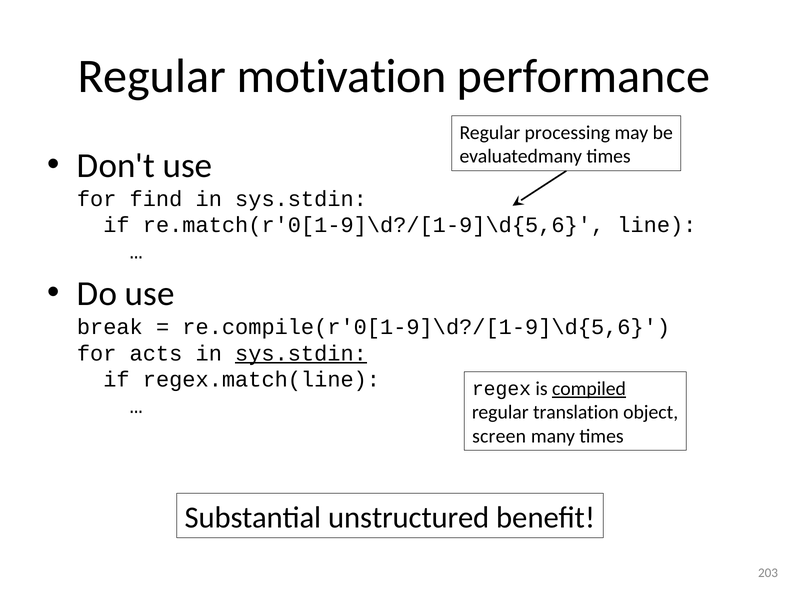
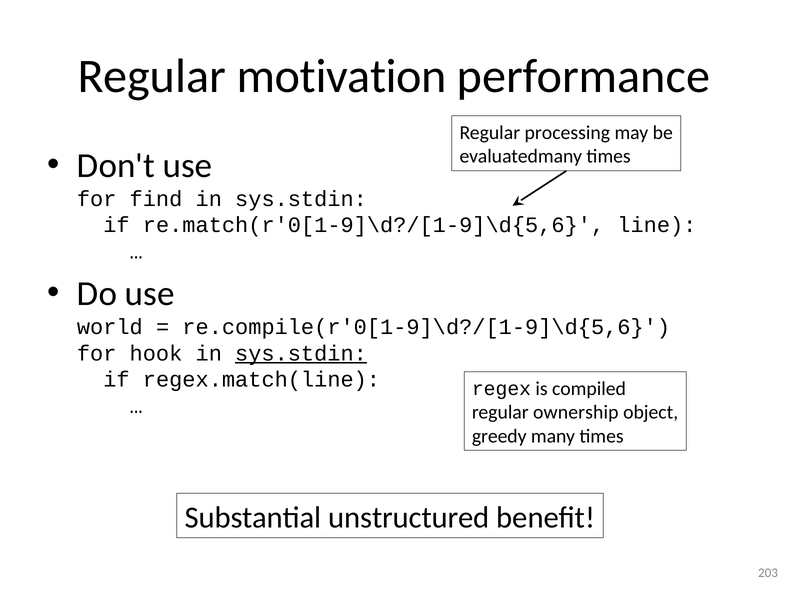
break: break -> world
acts: acts -> hook
compiled underline: present -> none
translation: translation -> ownership
screen: screen -> greedy
